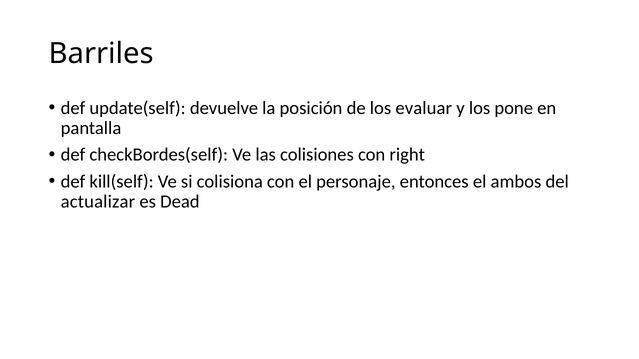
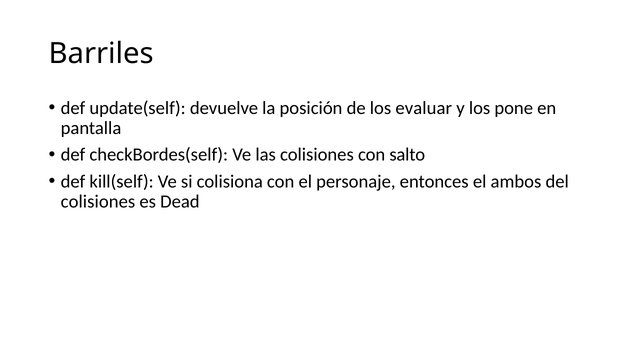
right: right -> salto
actualizar at (98, 202): actualizar -> colisiones
